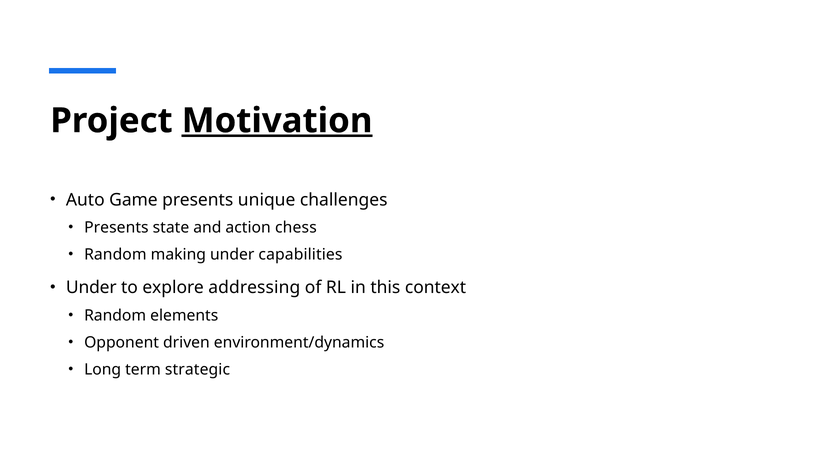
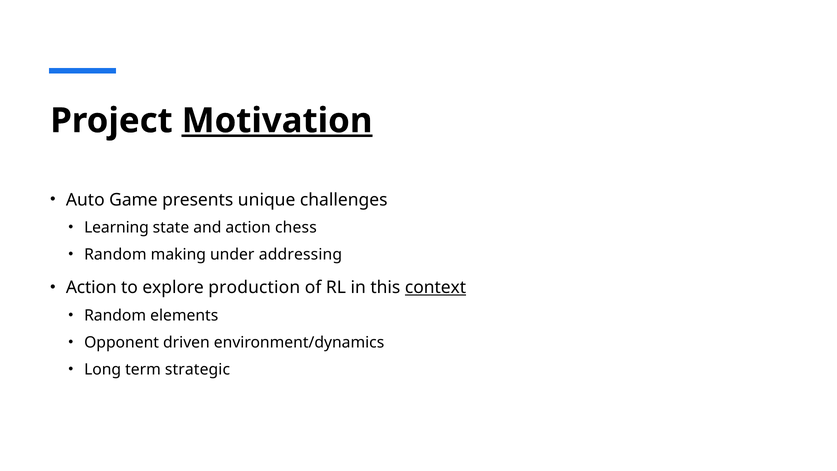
Presents at (116, 228): Presents -> Learning
capabilities: capabilities -> addressing
Under at (91, 288): Under -> Action
addressing: addressing -> production
context underline: none -> present
